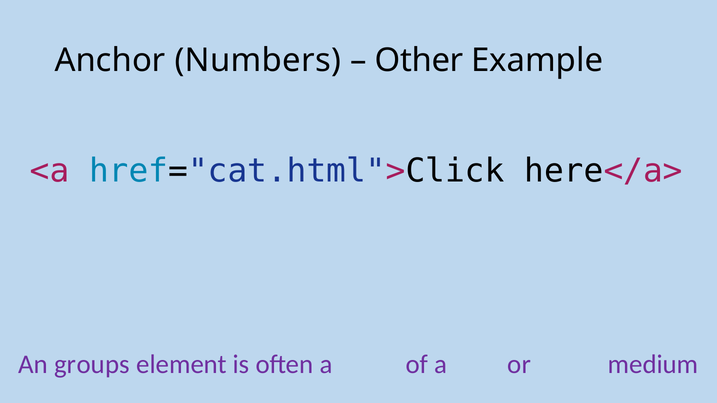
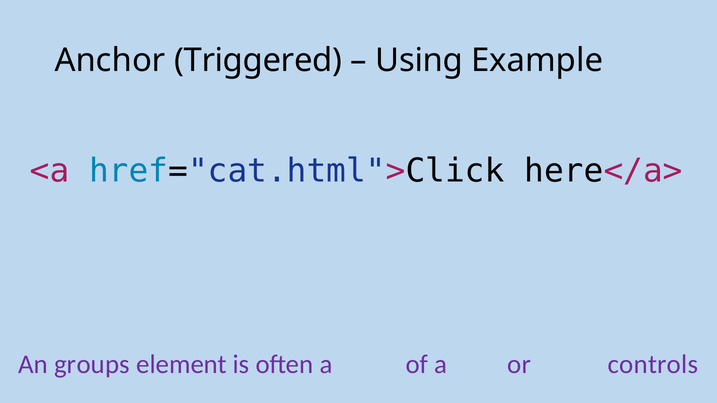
Numbers: Numbers -> Triggered
Other: Other -> Using
medium: medium -> controls
